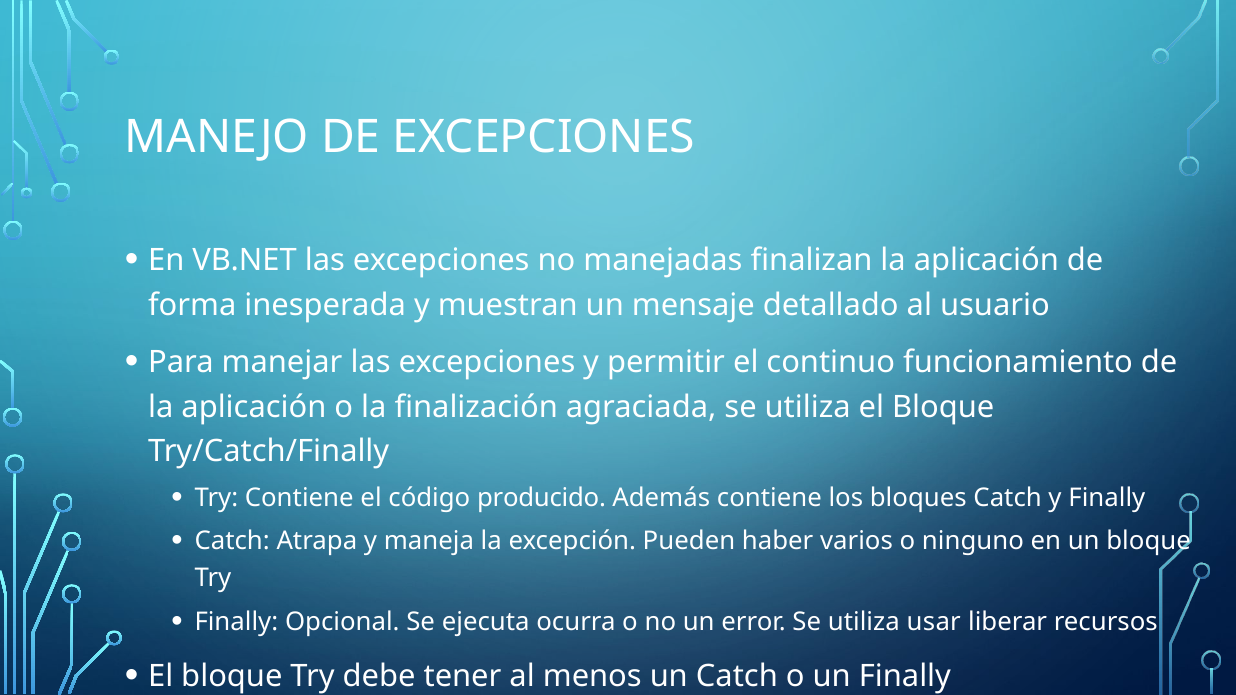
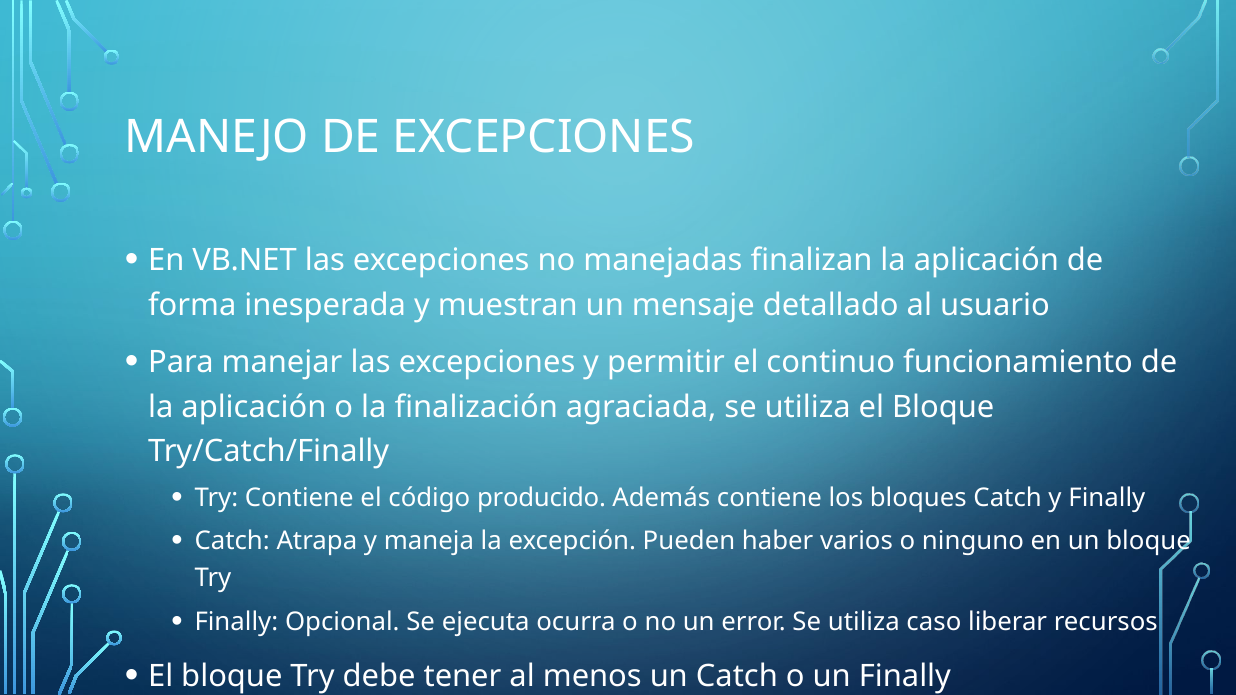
usar: usar -> caso
